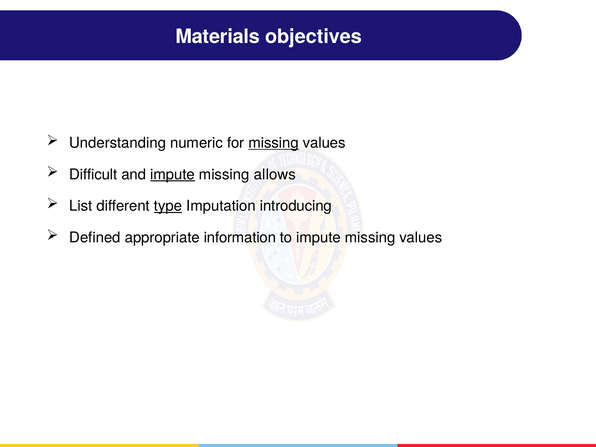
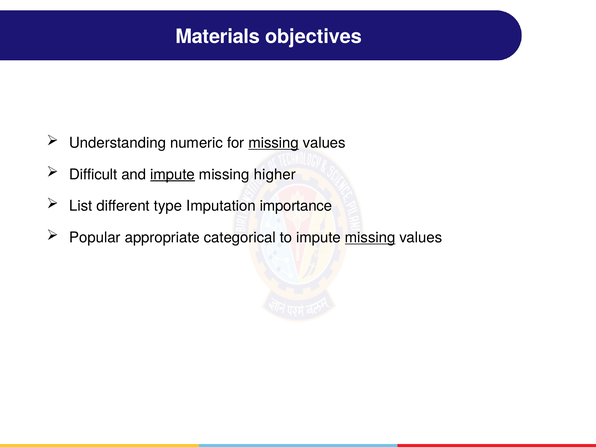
allows: allows -> higher
type underline: present -> none
introducing: introducing -> importance
Defined: Defined -> Popular
information: information -> categorical
missing at (370, 238) underline: none -> present
